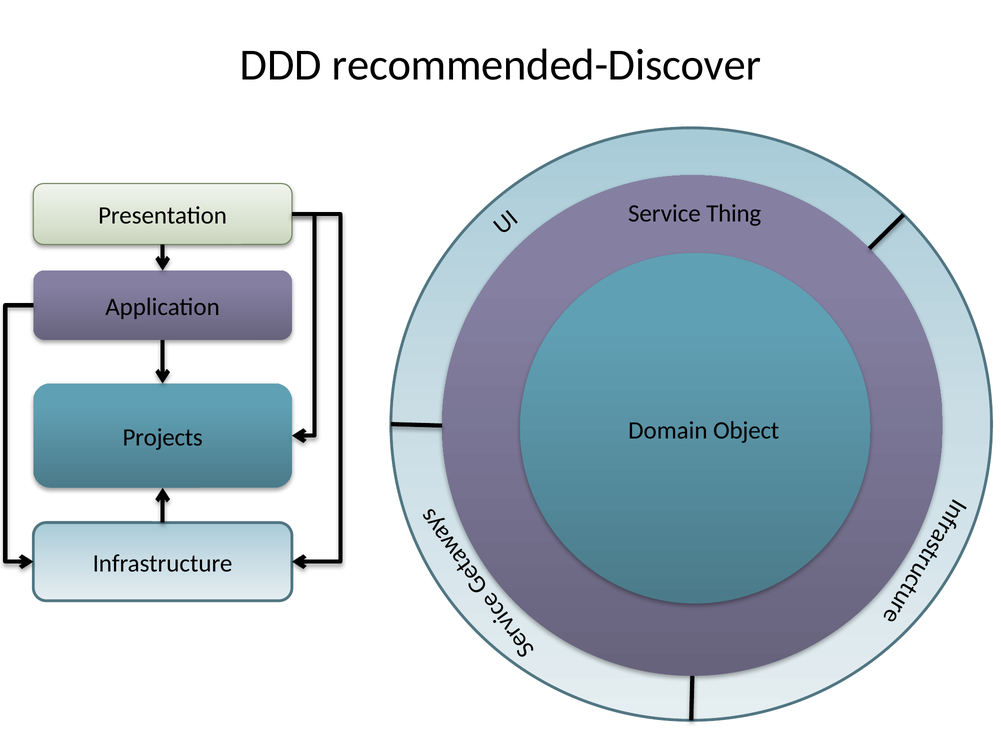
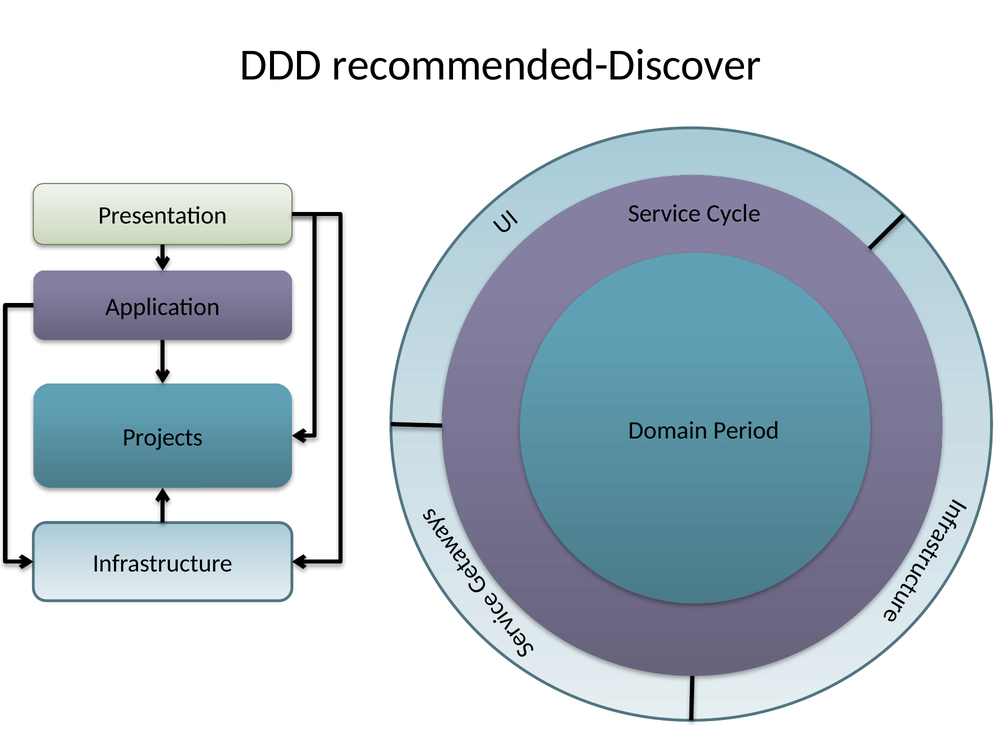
Thing: Thing -> Cycle
Object: Object -> Period
